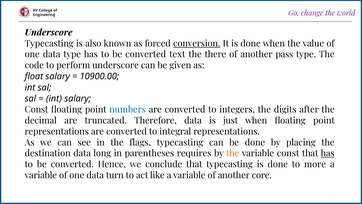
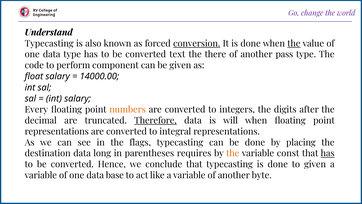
Underscore at (49, 32): Underscore -> Understand
the at (294, 43) underline: none -> present
perform underscore: underscore -> component
10900.00: 10900.00 -> 14000.00
Const at (36, 110): Const -> Every
numbers colour: blue -> orange
Therefore underline: none -> present
just: just -> will
to more: more -> given
turn: turn -> base
core: core -> byte
